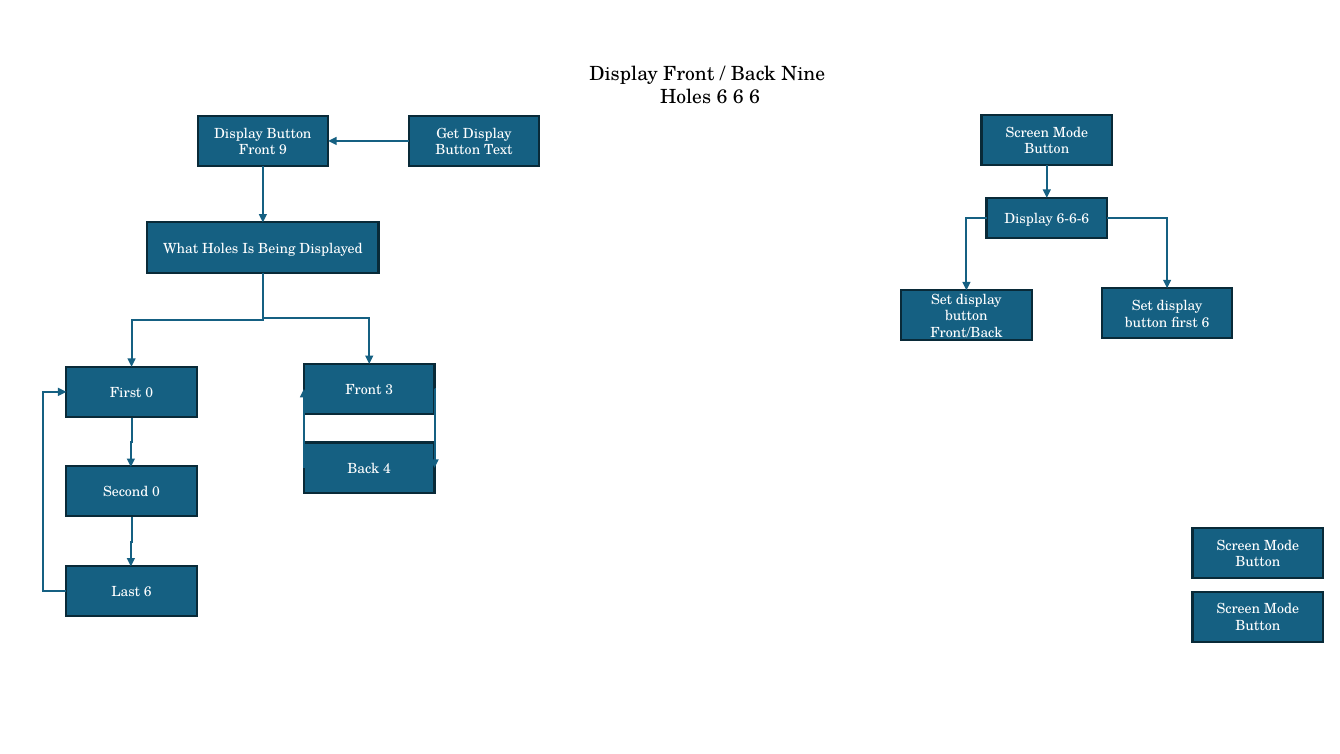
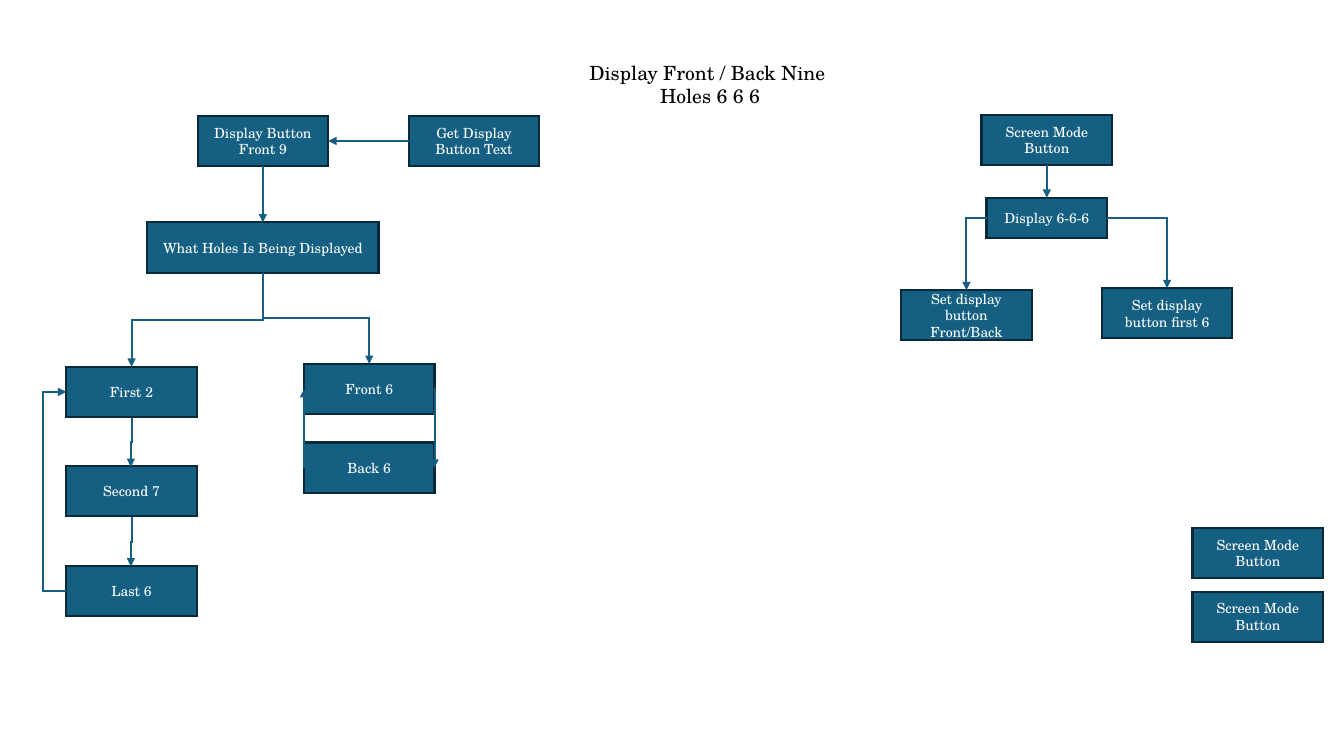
Front 3: 3 -> 6
First 0: 0 -> 2
Back 4: 4 -> 6
Second 0: 0 -> 7
